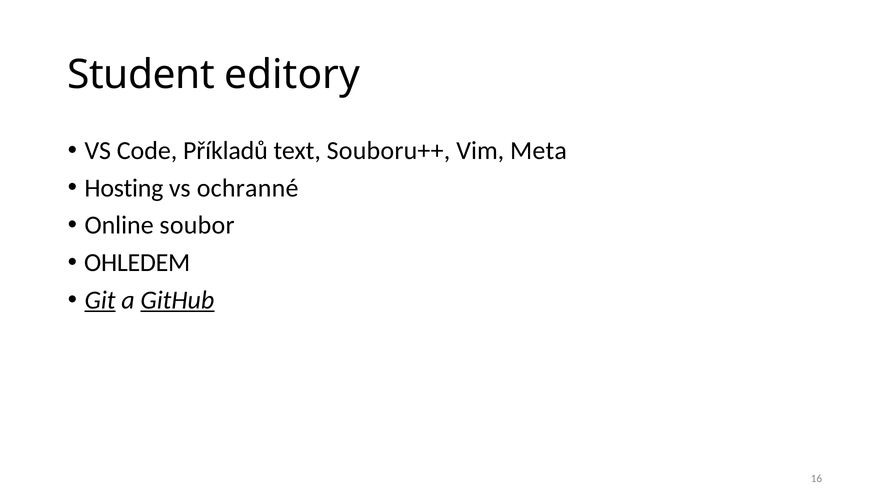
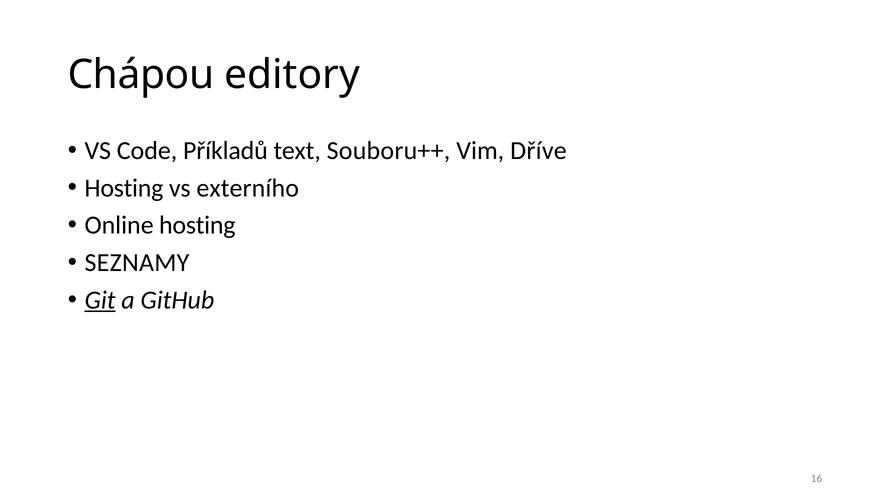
Student: Student -> Chápou
Meta: Meta -> Dříve
ochranné: ochranné -> externího
Online soubor: soubor -> hosting
OHLEDEM: OHLEDEM -> SEZNAMY
GitHub underline: present -> none
